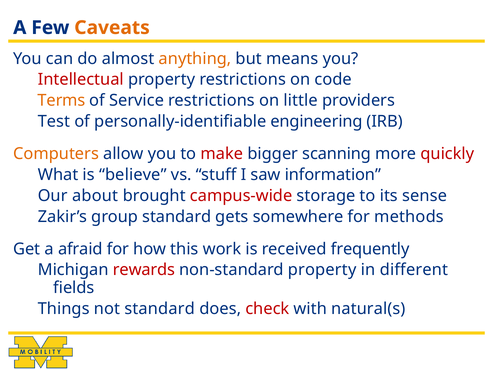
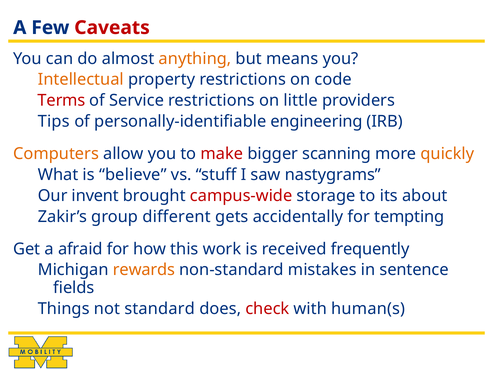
Caveats colour: orange -> red
Intellectual colour: red -> orange
Terms colour: orange -> red
Test: Test -> Tips
quickly colour: red -> orange
information: information -> nastygrams
about: about -> invent
sense: sense -> about
group standard: standard -> different
somewhere: somewhere -> accidentally
methods: methods -> tempting
rewards colour: red -> orange
non-standard property: property -> mistakes
different: different -> sentence
natural(s: natural(s -> human(s
